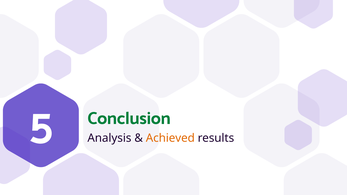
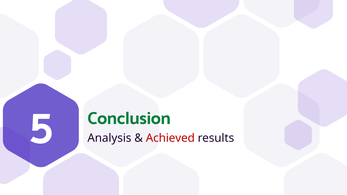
Achieved colour: orange -> red
